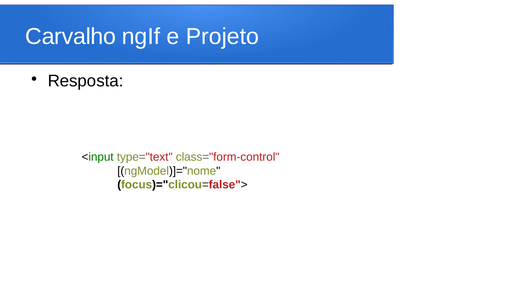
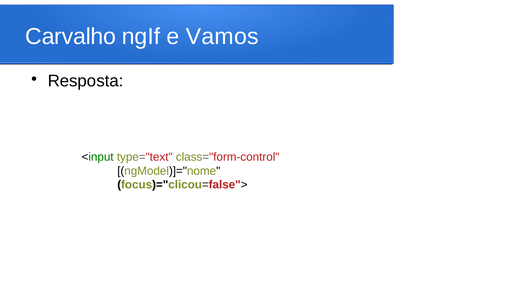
Projeto: Projeto -> Vamos
